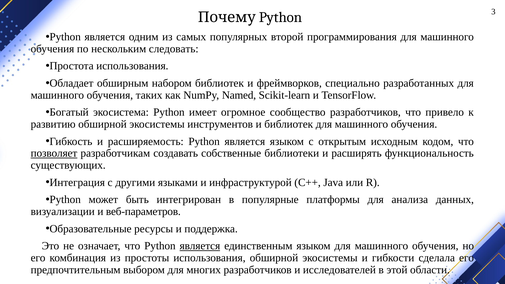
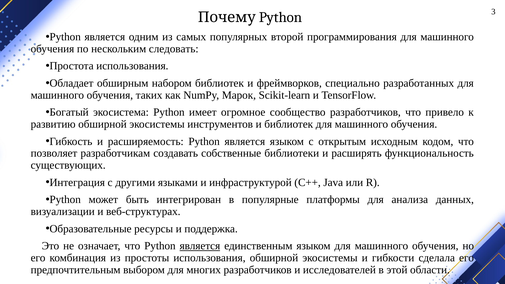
Named: Named -> Марок
позволяет underline: present -> none
веб-параметров: веб-параметров -> веб-структурах
